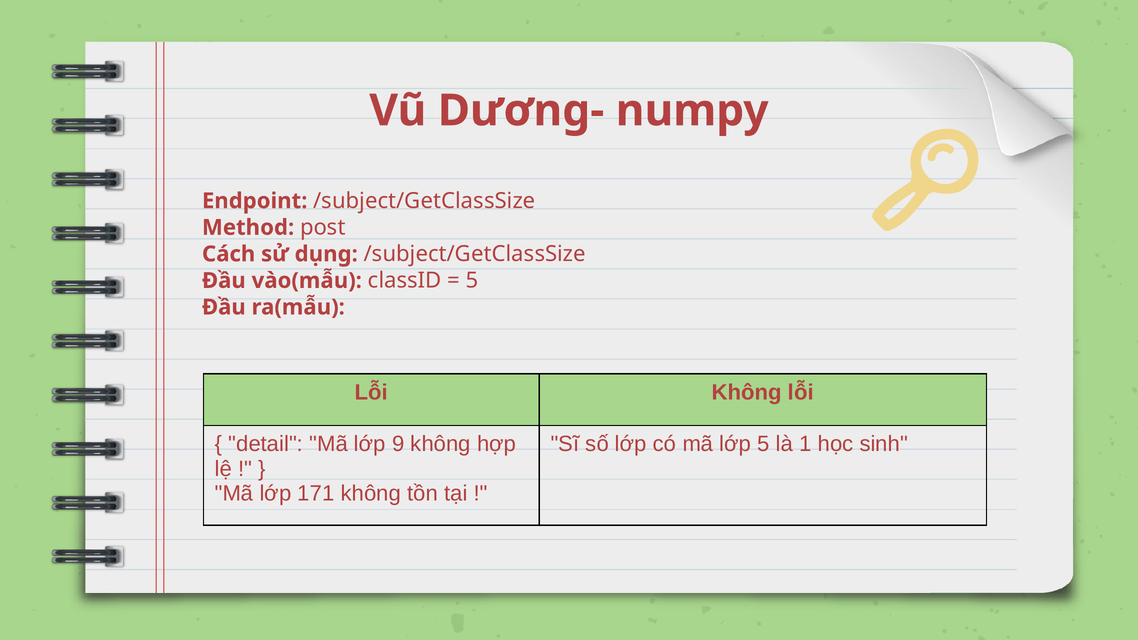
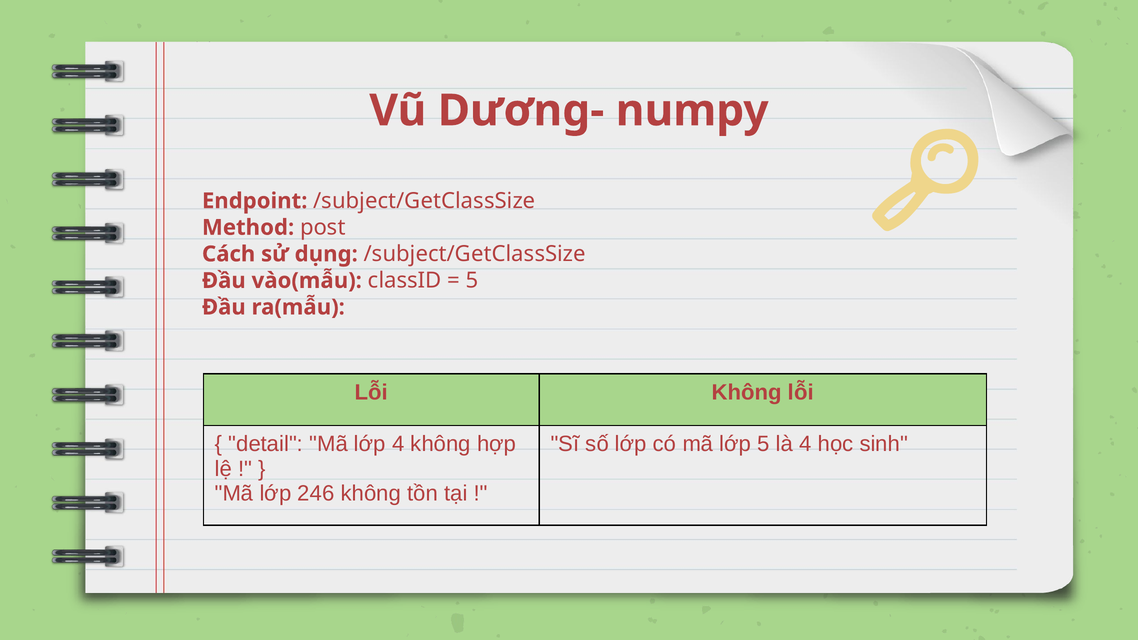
lớp 9: 9 -> 4
là 1: 1 -> 4
171: 171 -> 246
